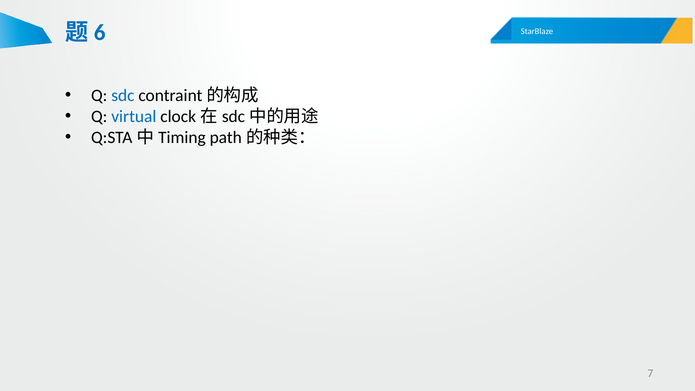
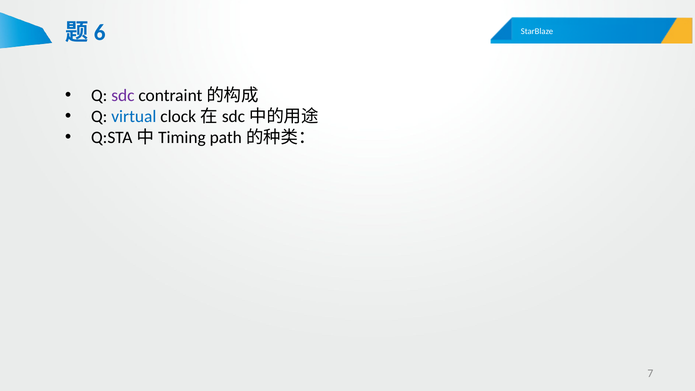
sdc colour: blue -> purple
